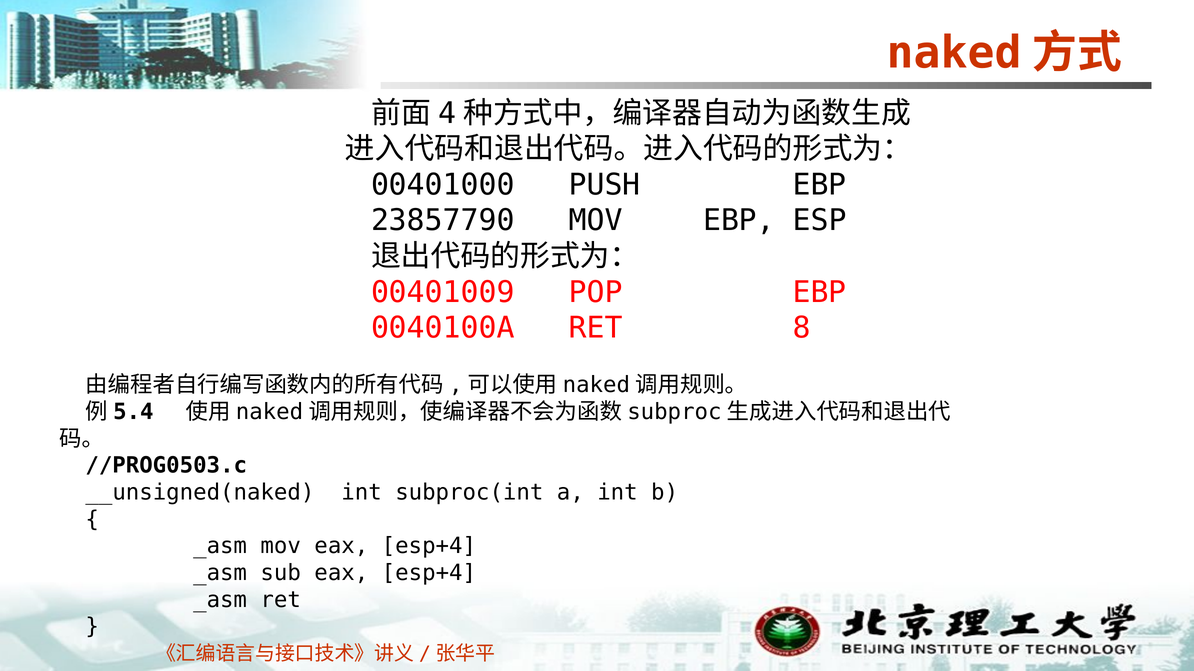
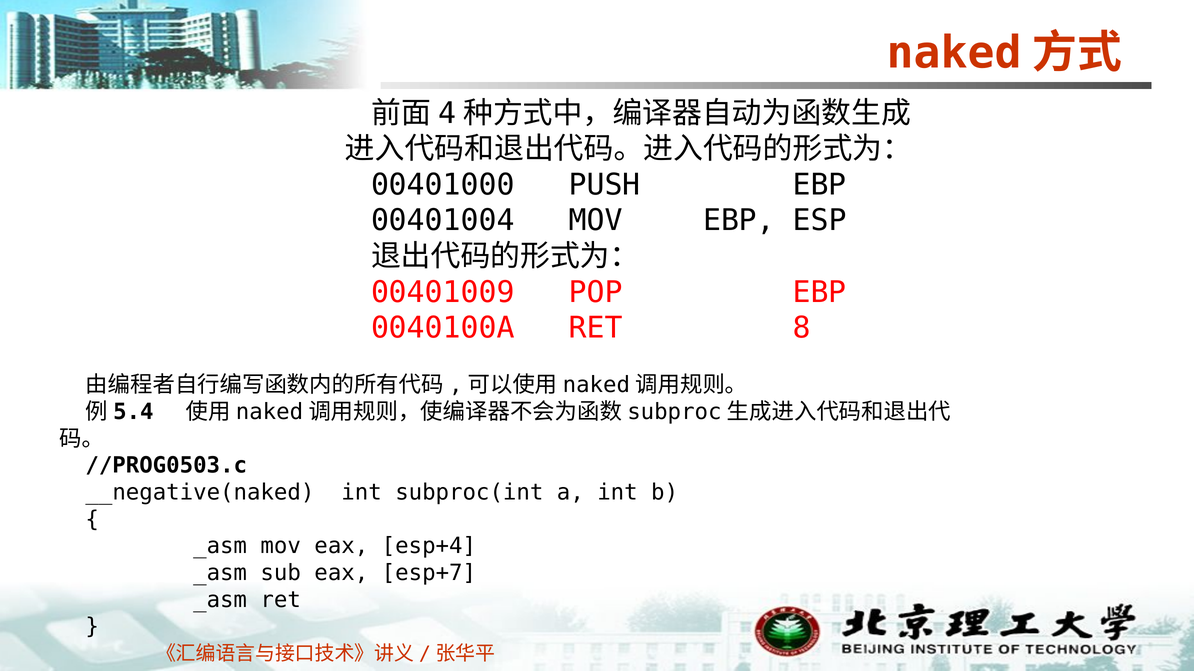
23857790: 23857790 -> 00401004
__unsigned(naked: __unsigned(naked -> __negative(naked
sub eax esp+4: esp+4 -> esp+7
